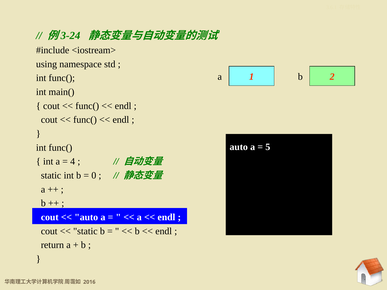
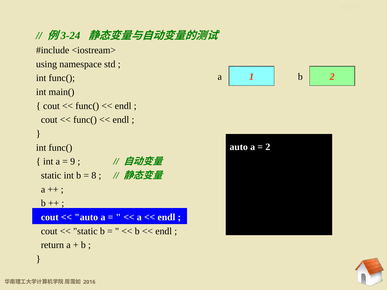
5 at (268, 147): 5 -> 2
4 at (73, 162): 4 -> 9
0: 0 -> 8
